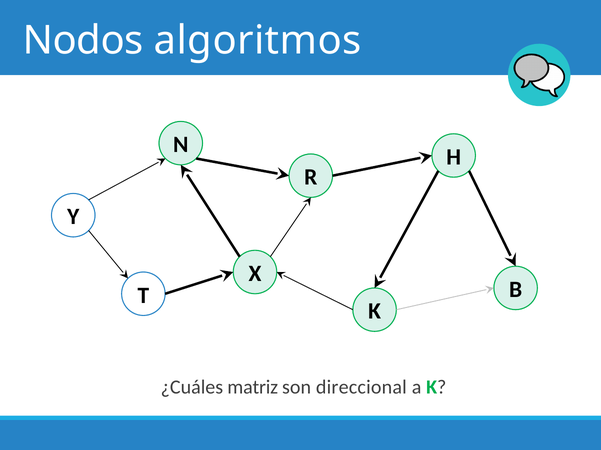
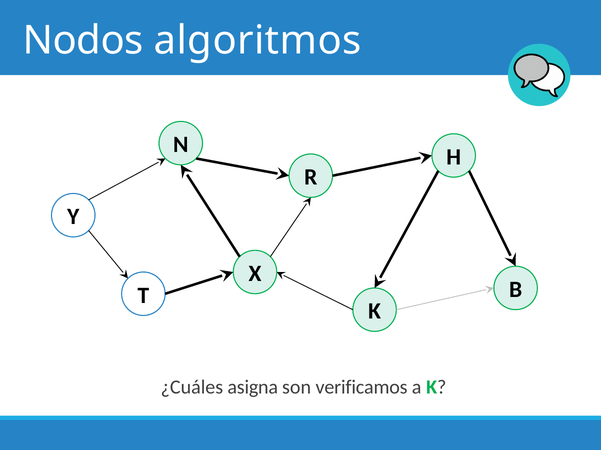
matriz: matriz -> asigna
direccional: direccional -> verificamos
